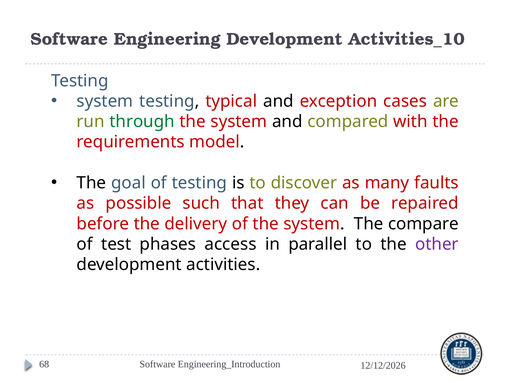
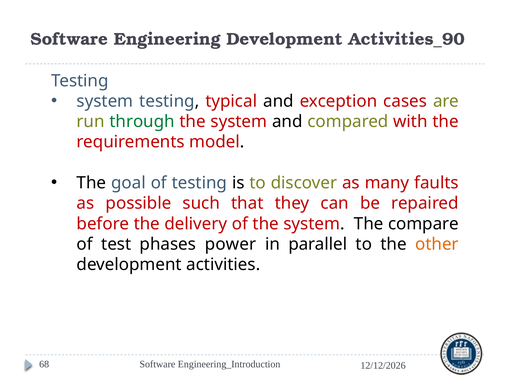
Activities_10: Activities_10 -> Activities_90
access: access -> power
other colour: purple -> orange
